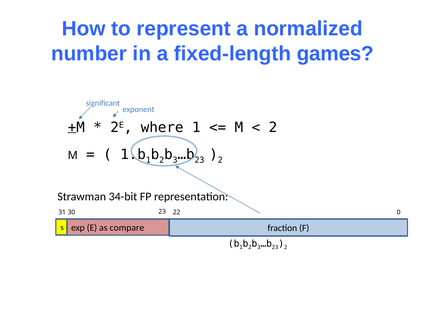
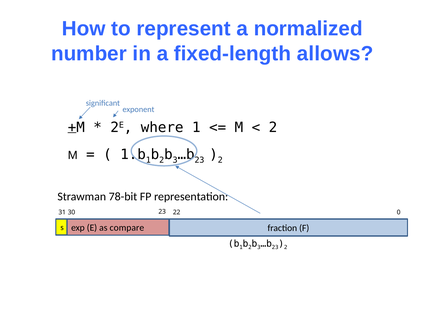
games: games -> allows
34-bit: 34-bit -> 78-bit
